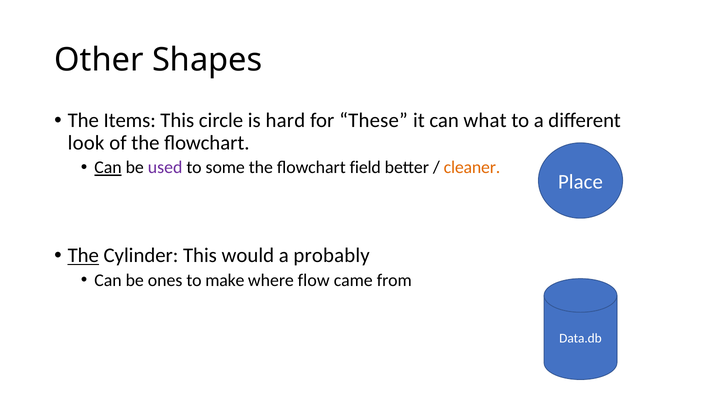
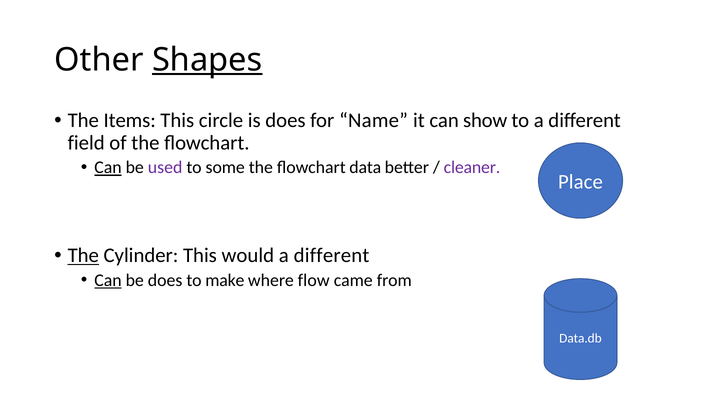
Shapes underline: none -> present
is hard: hard -> does
These: These -> Name
what: what -> show
look: look -> field
field: field -> data
cleaner colour: orange -> purple
probably at (332, 255): probably -> different
Can at (108, 280) underline: none -> present
be ones: ones -> does
